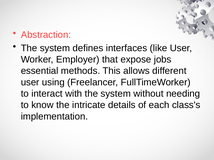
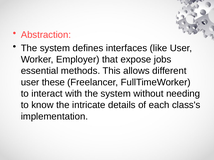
using: using -> these
